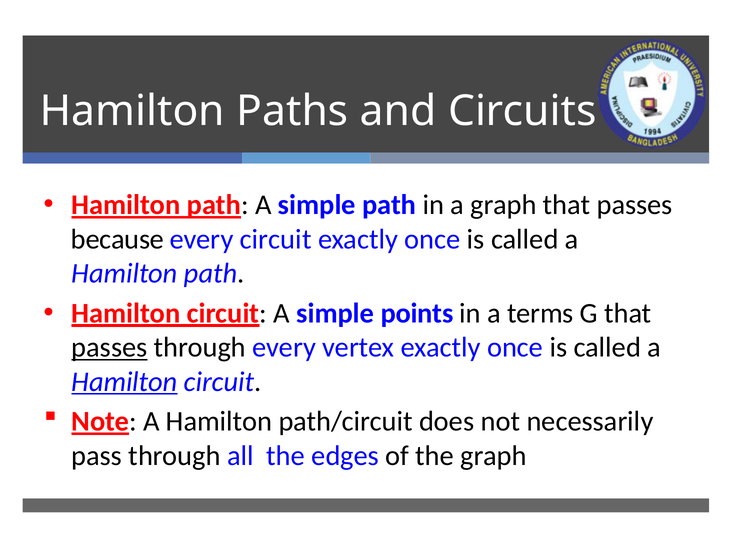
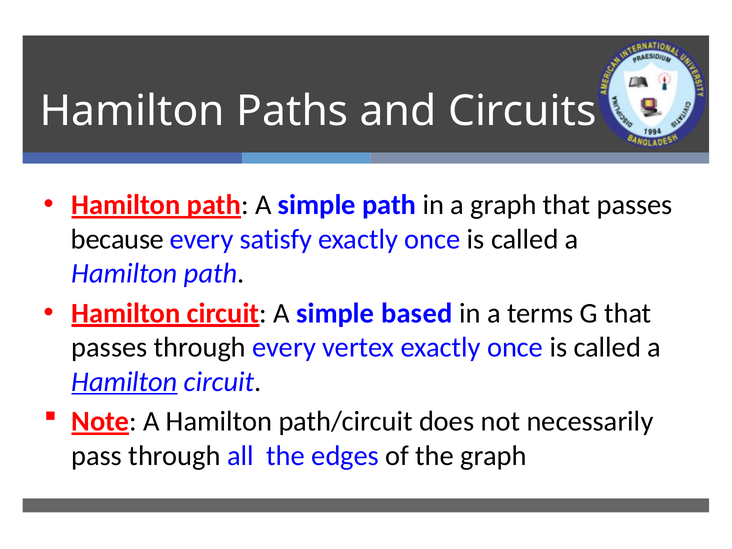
every circuit: circuit -> satisfy
points: points -> based
passes at (109, 347) underline: present -> none
